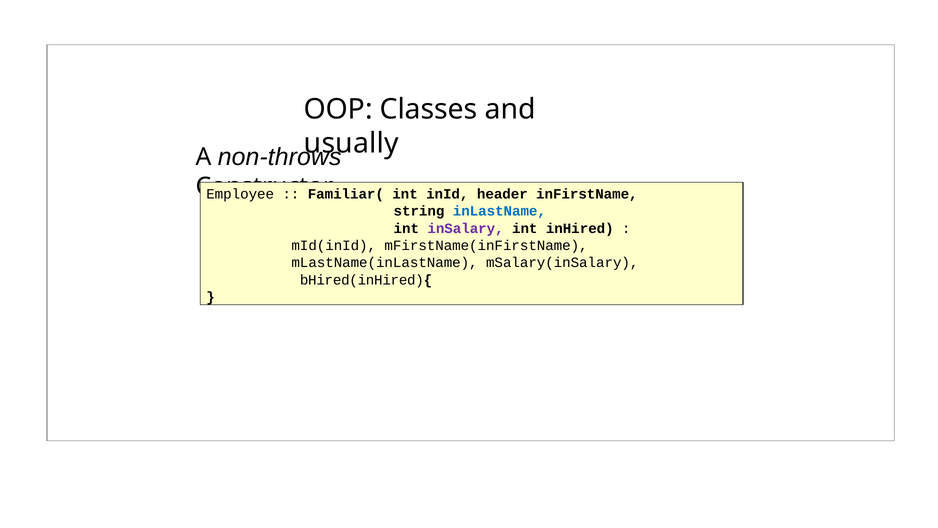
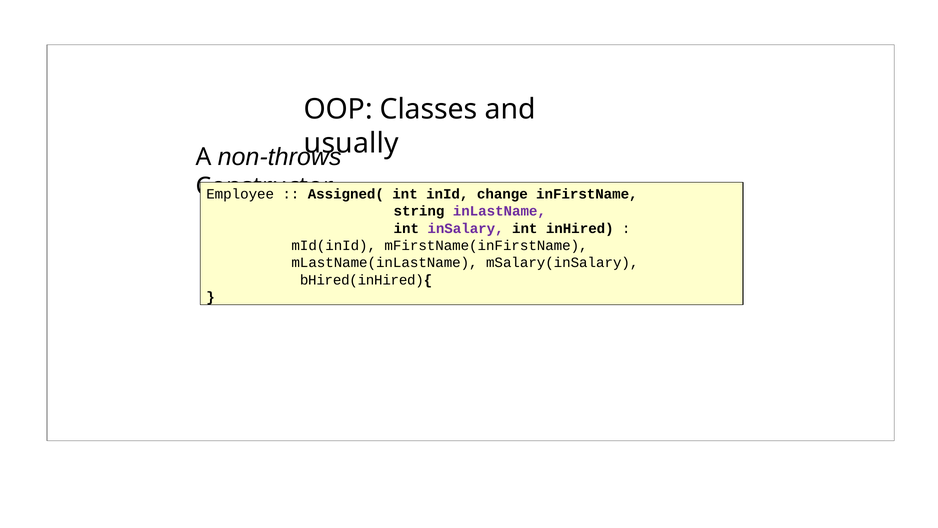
Familiar(: Familiar( -> Assigned(
header: header -> change
inLastName colour: blue -> purple
